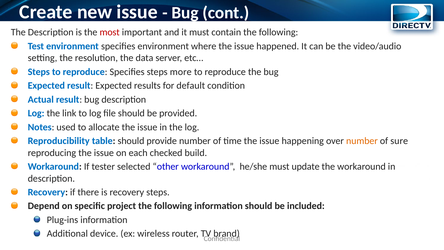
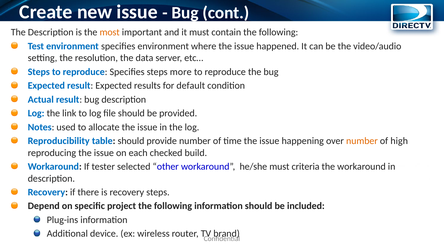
most colour: red -> orange
sure: sure -> high
update: update -> criteria
